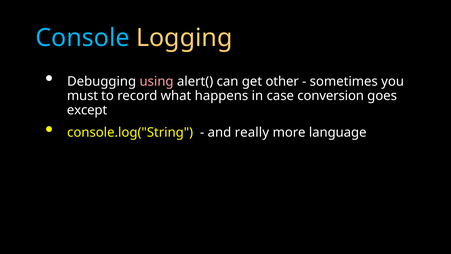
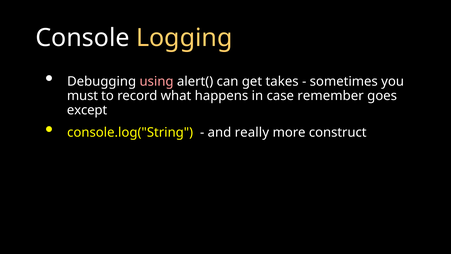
Console colour: light blue -> white
other: other -> takes
conversion: conversion -> remember
language: language -> construct
